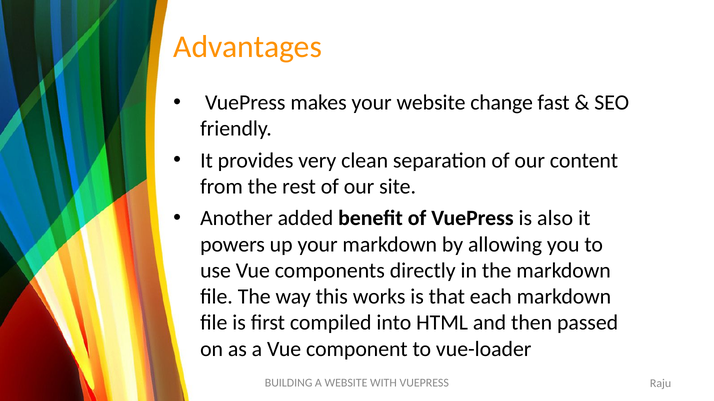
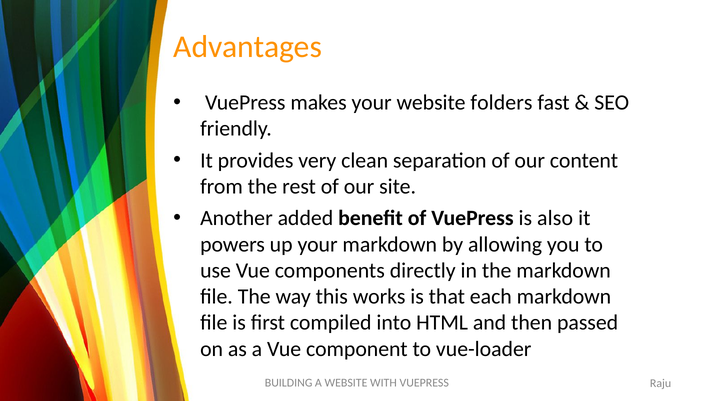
change: change -> folders
